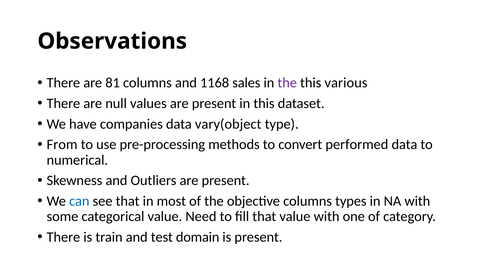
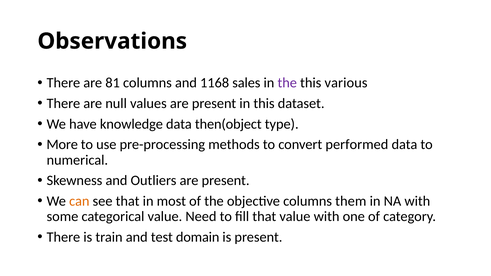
companies: companies -> knowledge
vary(object: vary(object -> then(object
From: From -> More
can colour: blue -> orange
types: types -> them
